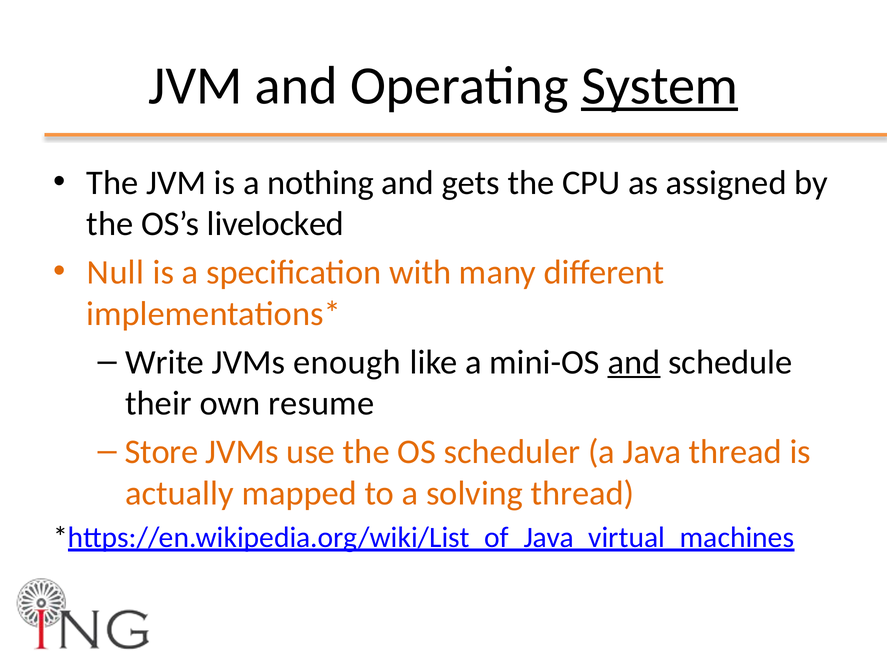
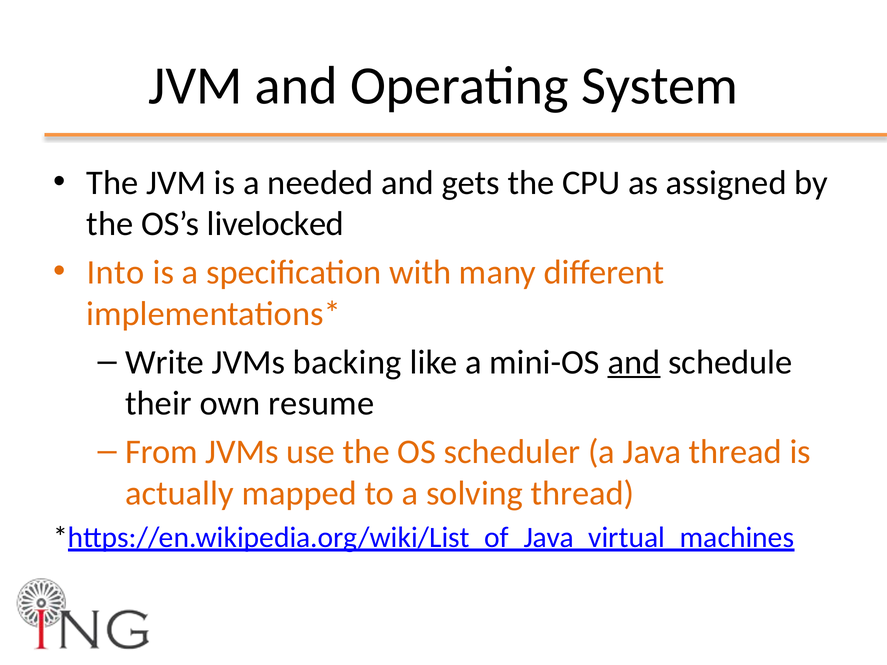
System underline: present -> none
nothing: nothing -> needed
Null: Null -> Into
enough: enough -> backing
Store: Store -> From
